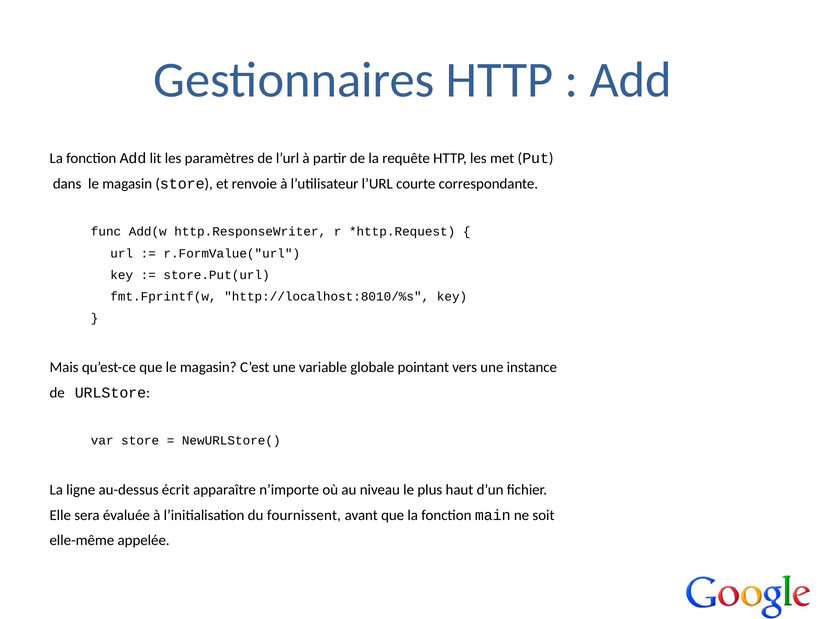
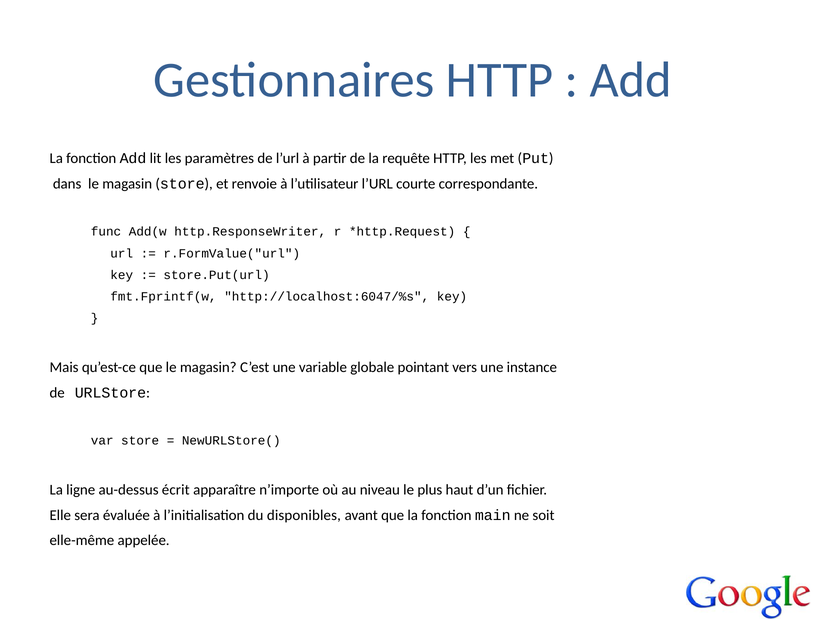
http://localhost:8010/%s: http://localhost:8010/%s -> http://localhost:6047/%s
fournissent: fournissent -> disponibles
